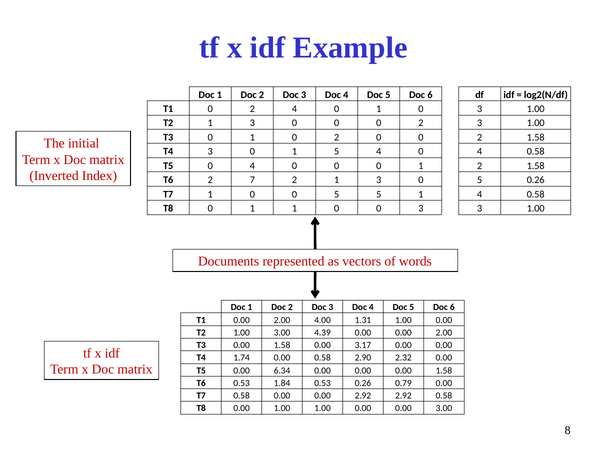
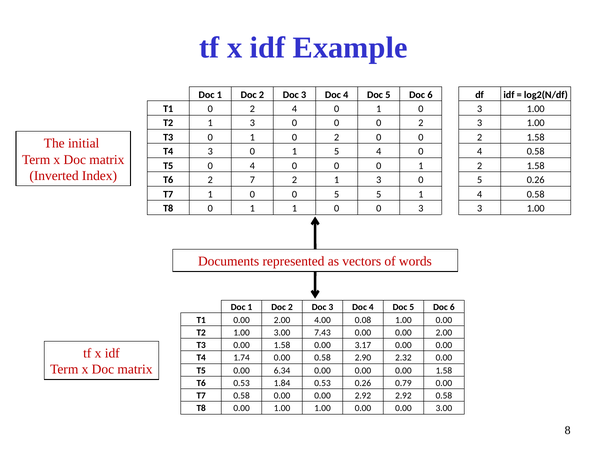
1.31: 1.31 -> 0.08
4.39: 4.39 -> 7.43
